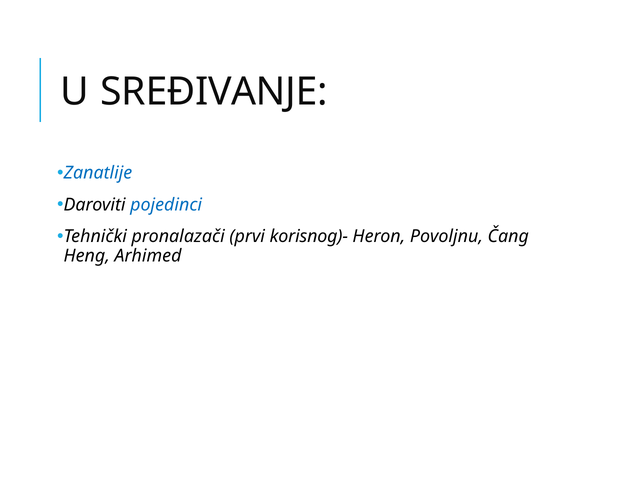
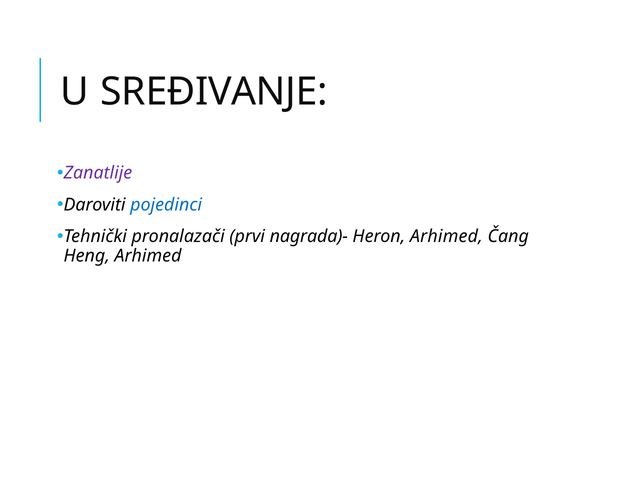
Zanatlije colour: blue -> purple
korisnog)-: korisnog)- -> nagrada)-
Heron Povoljnu: Povoljnu -> Arhimed
